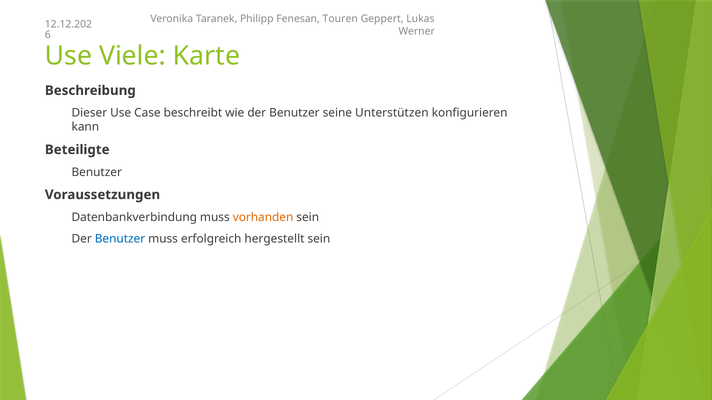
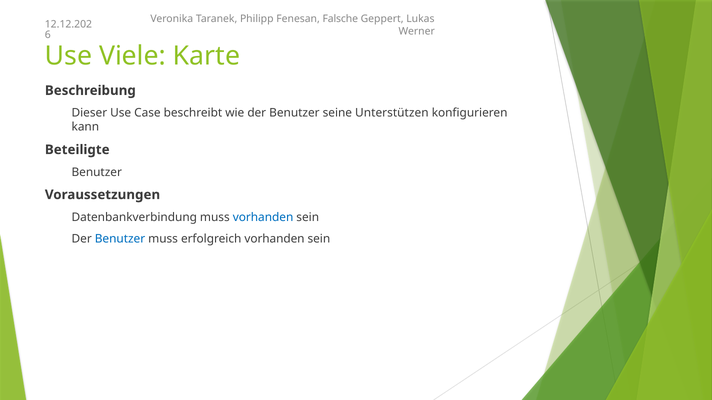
Touren: Touren -> Falsche
vorhanden at (263, 217) colour: orange -> blue
erfolgreich hergestellt: hergestellt -> vorhanden
